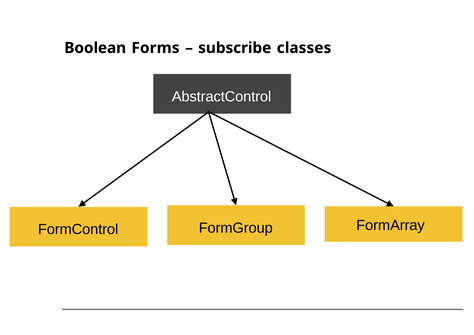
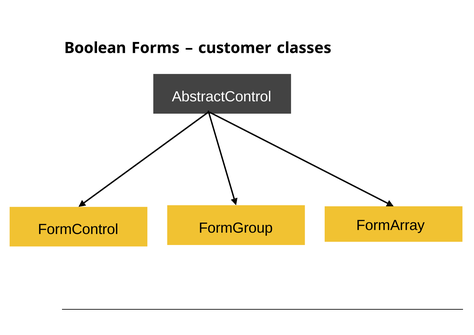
subscribe: subscribe -> customer
